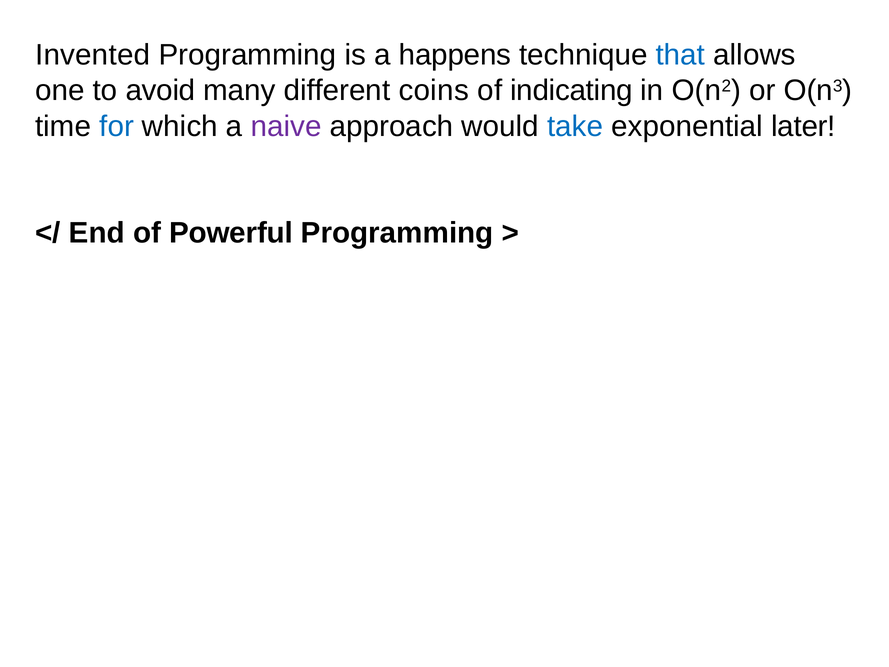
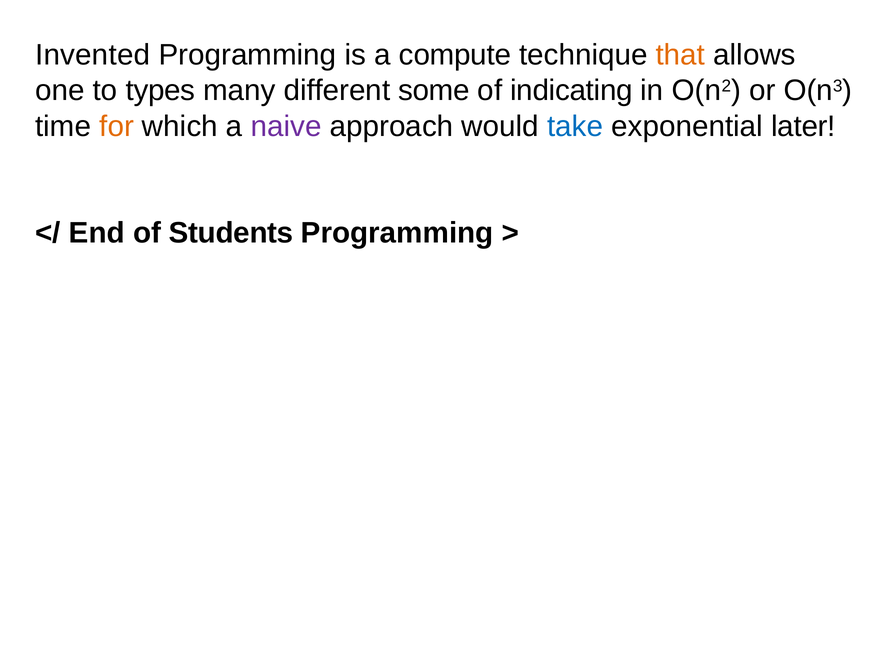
happens: happens -> compute
that colour: blue -> orange
avoid: avoid -> types
coins: coins -> some
for colour: blue -> orange
Powerful: Powerful -> Students
